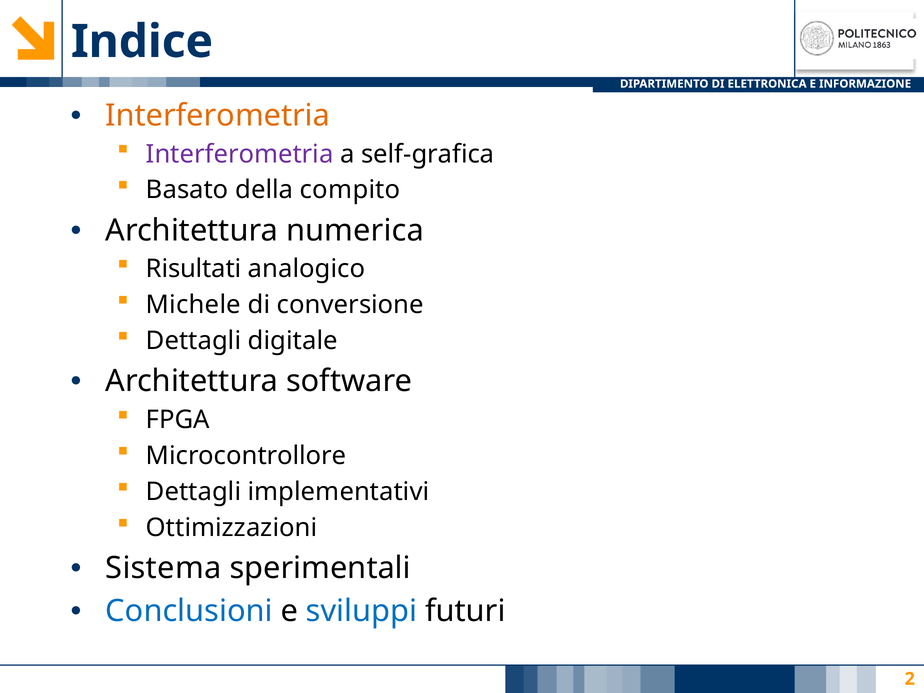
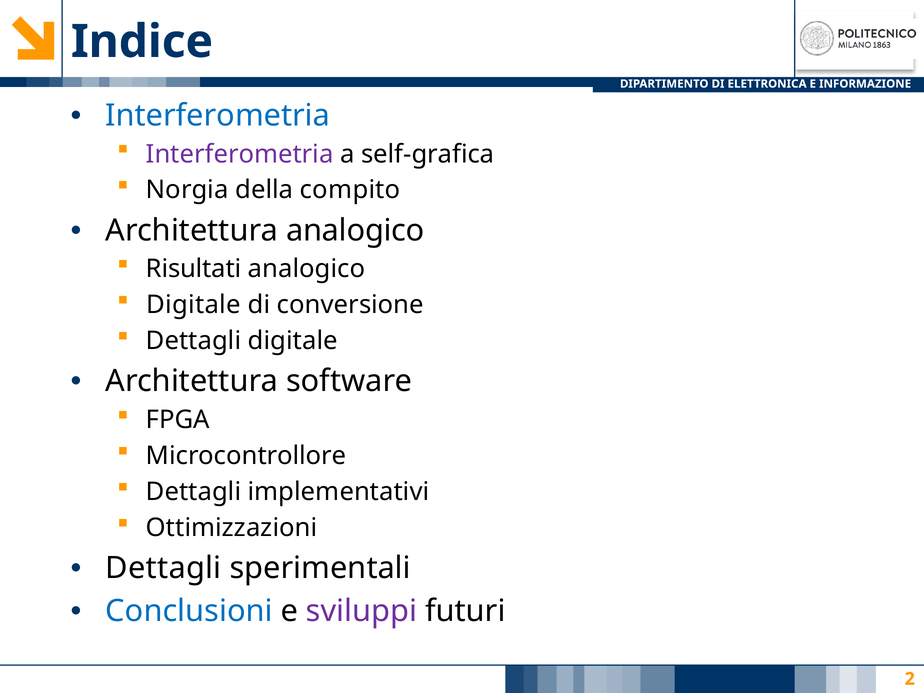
Interferometria at (218, 115) colour: orange -> blue
Basato: Basato -> Norgia
Architettura numerica: numerica -> analogico
Michele at (193, 305): Michele -> Digitale
Sistema at (163, 568): Sistema -> Dettagli
sviluppi colour: blue -> purple
